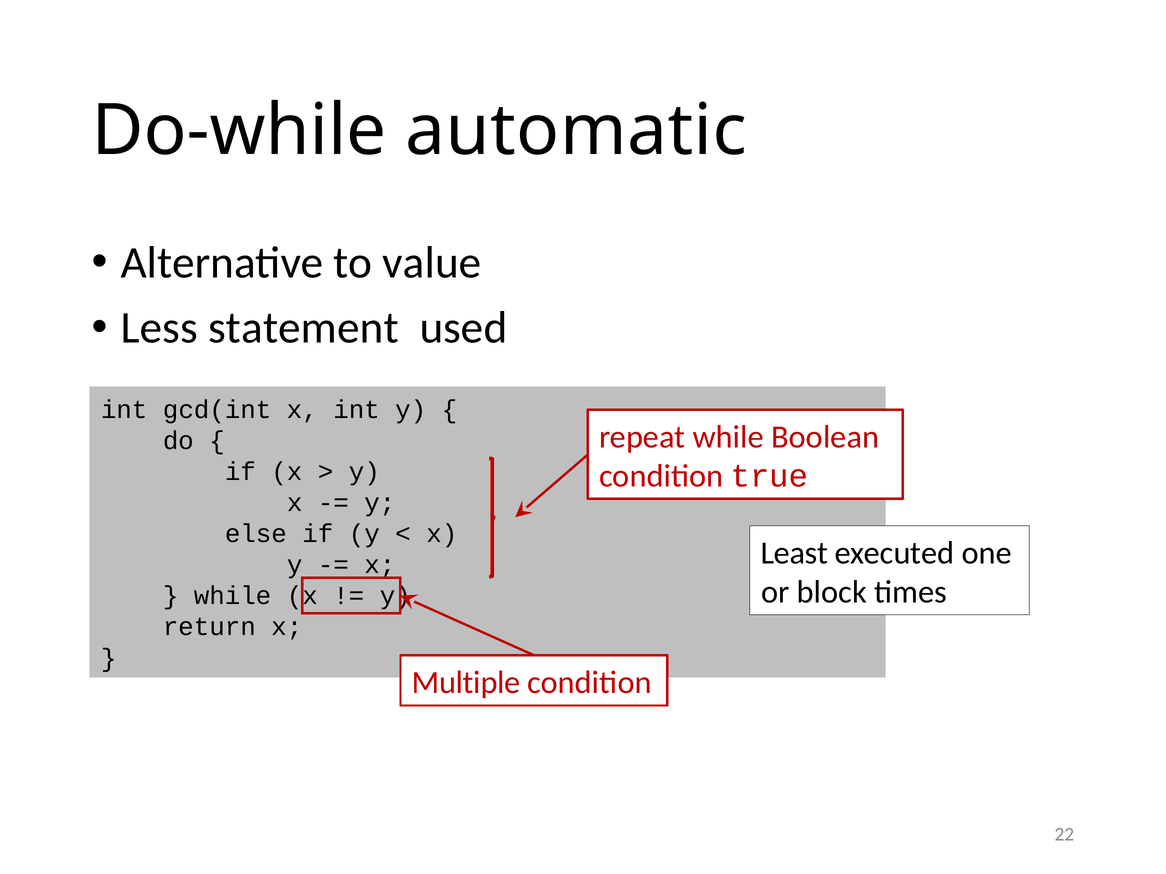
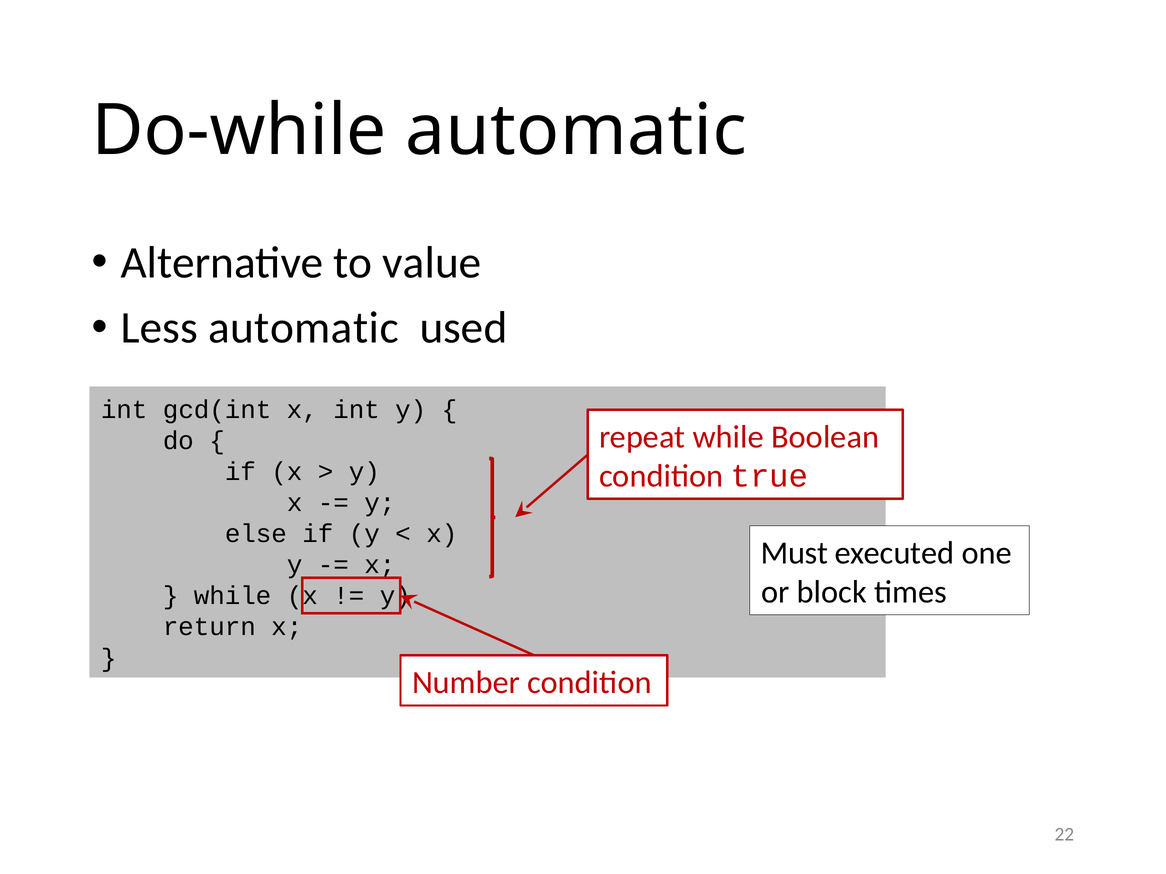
Less statement: statement -> automatic
Least: Least -> Must
Multiple: Multiple -> Number
